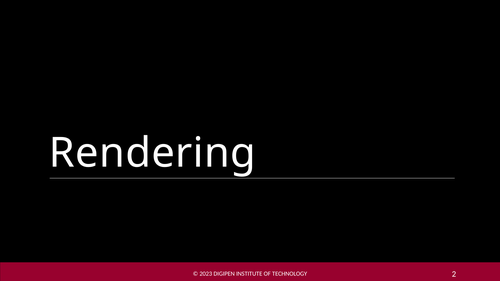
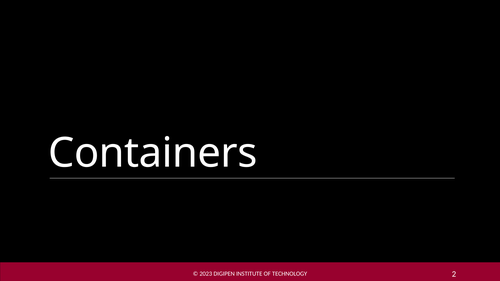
Rendering: Rendering -> Containers
